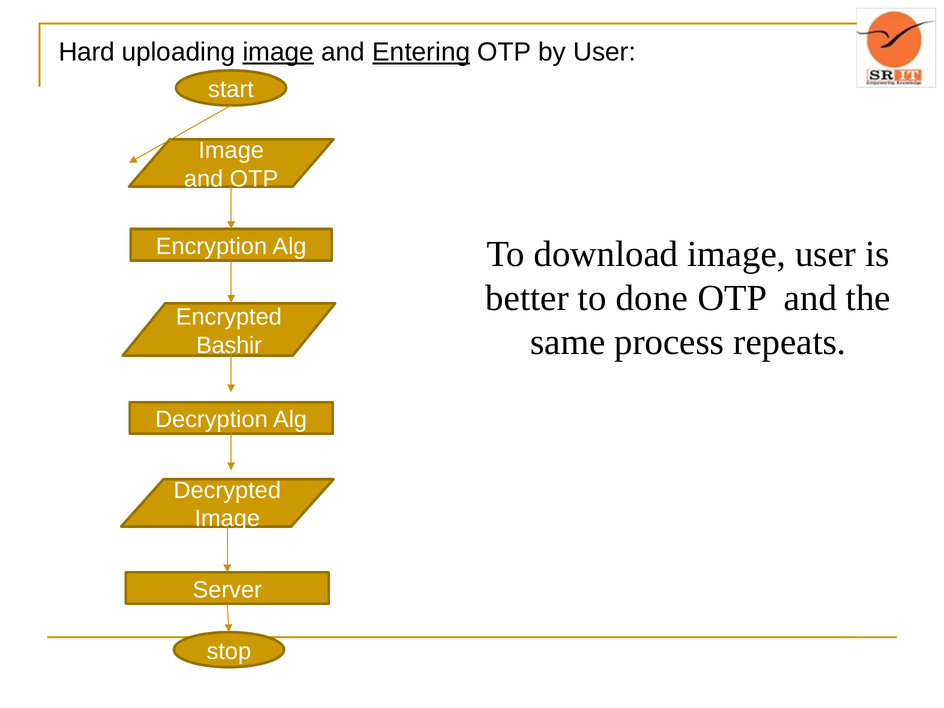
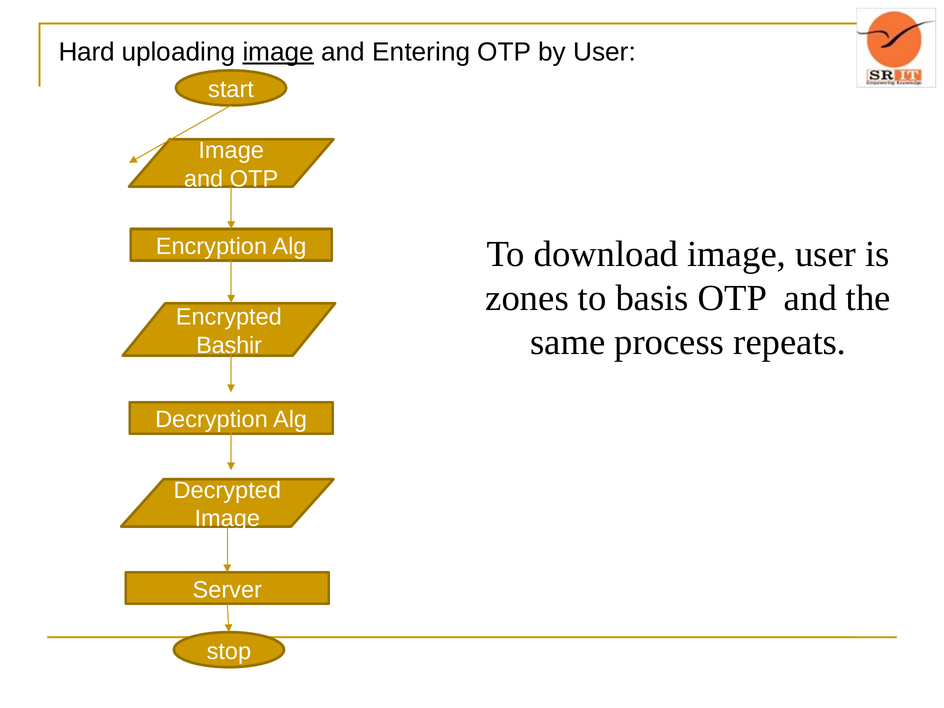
Entering underline: present -> none
better: better -> zones
done: done -> basis
